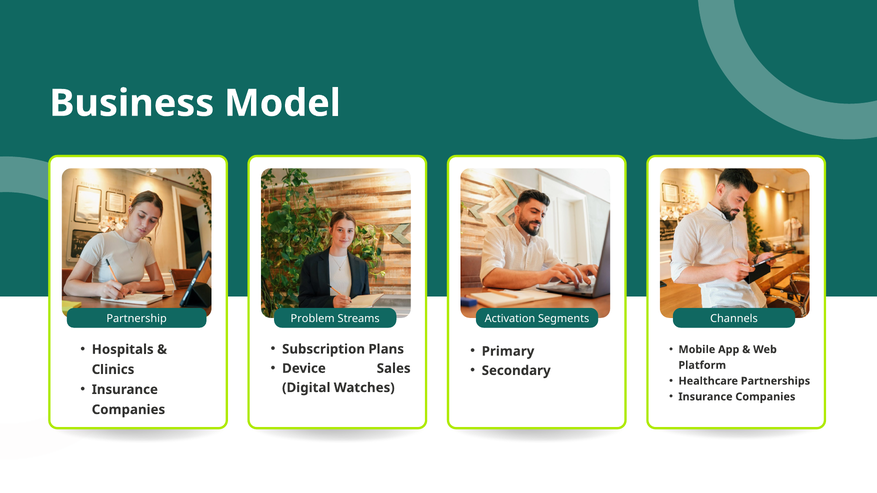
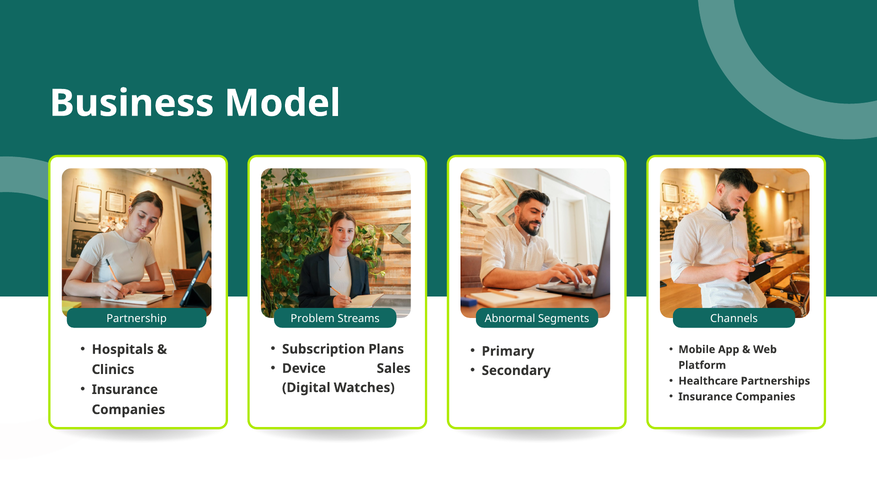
Activation: Activation -> Abnormal
